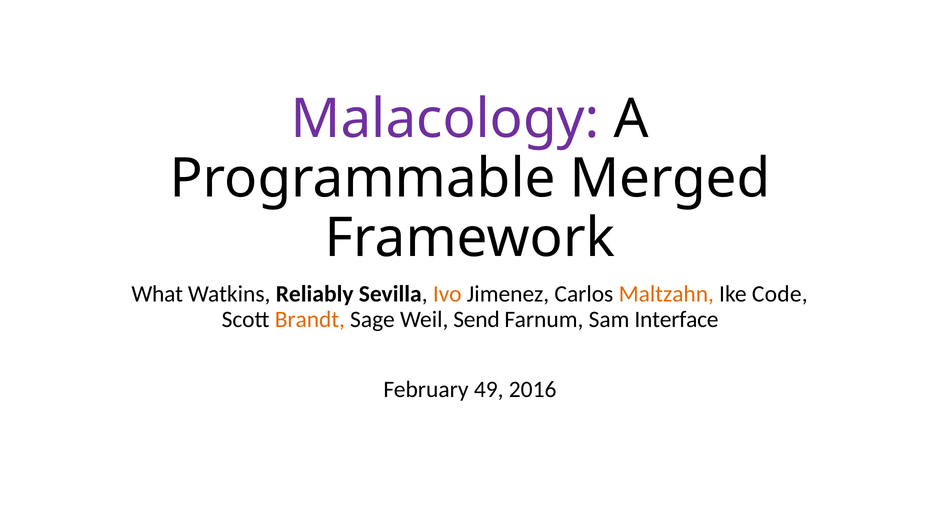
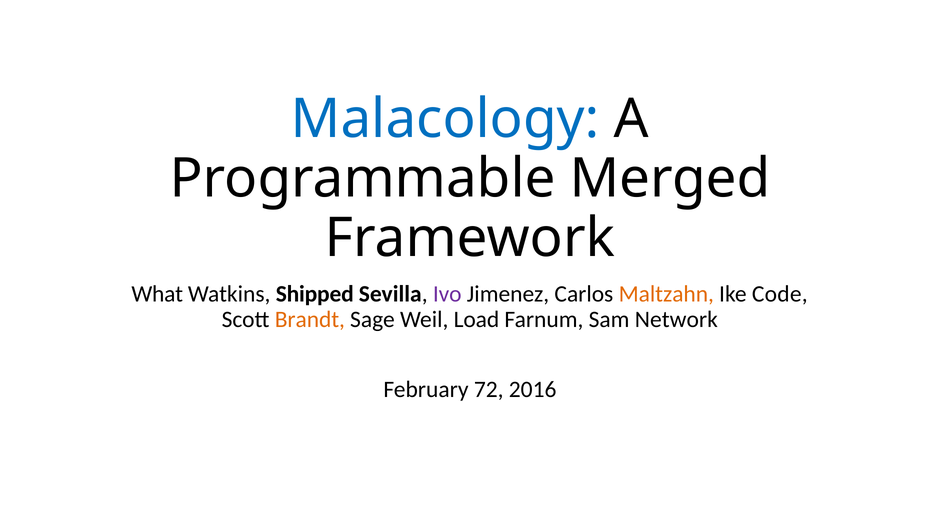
Malacology colour: purple -> blue
Reliably: Reliably -> Shipped
Ivo colour: orange -> purple
Send: Send -> Load
Interface: Interface -> Network
49: 49 -> 72
